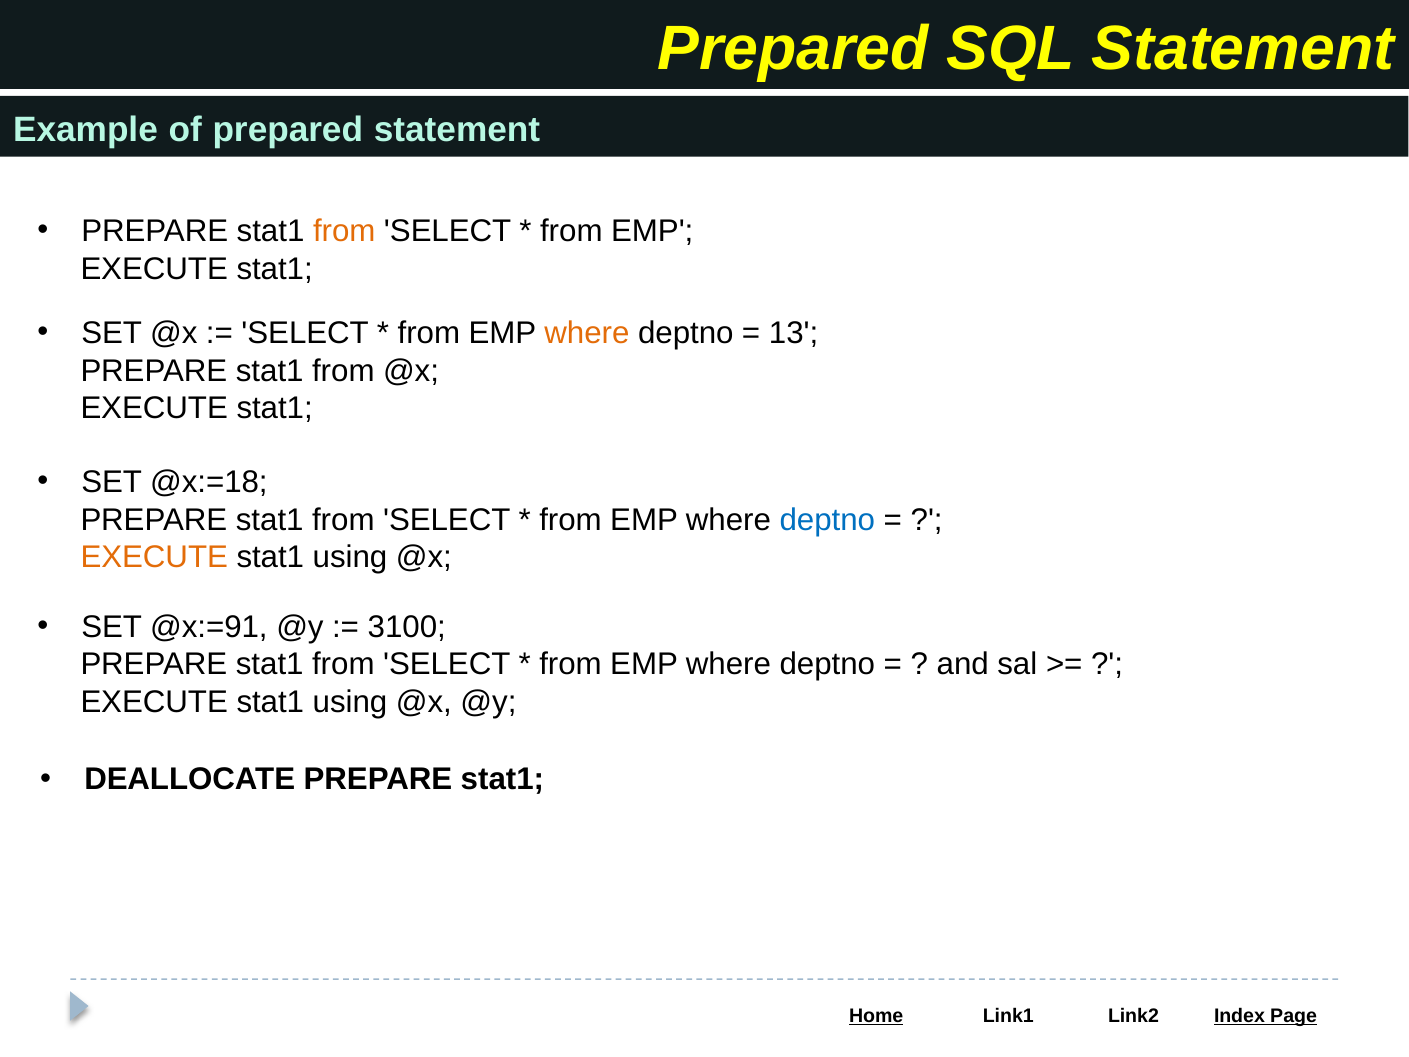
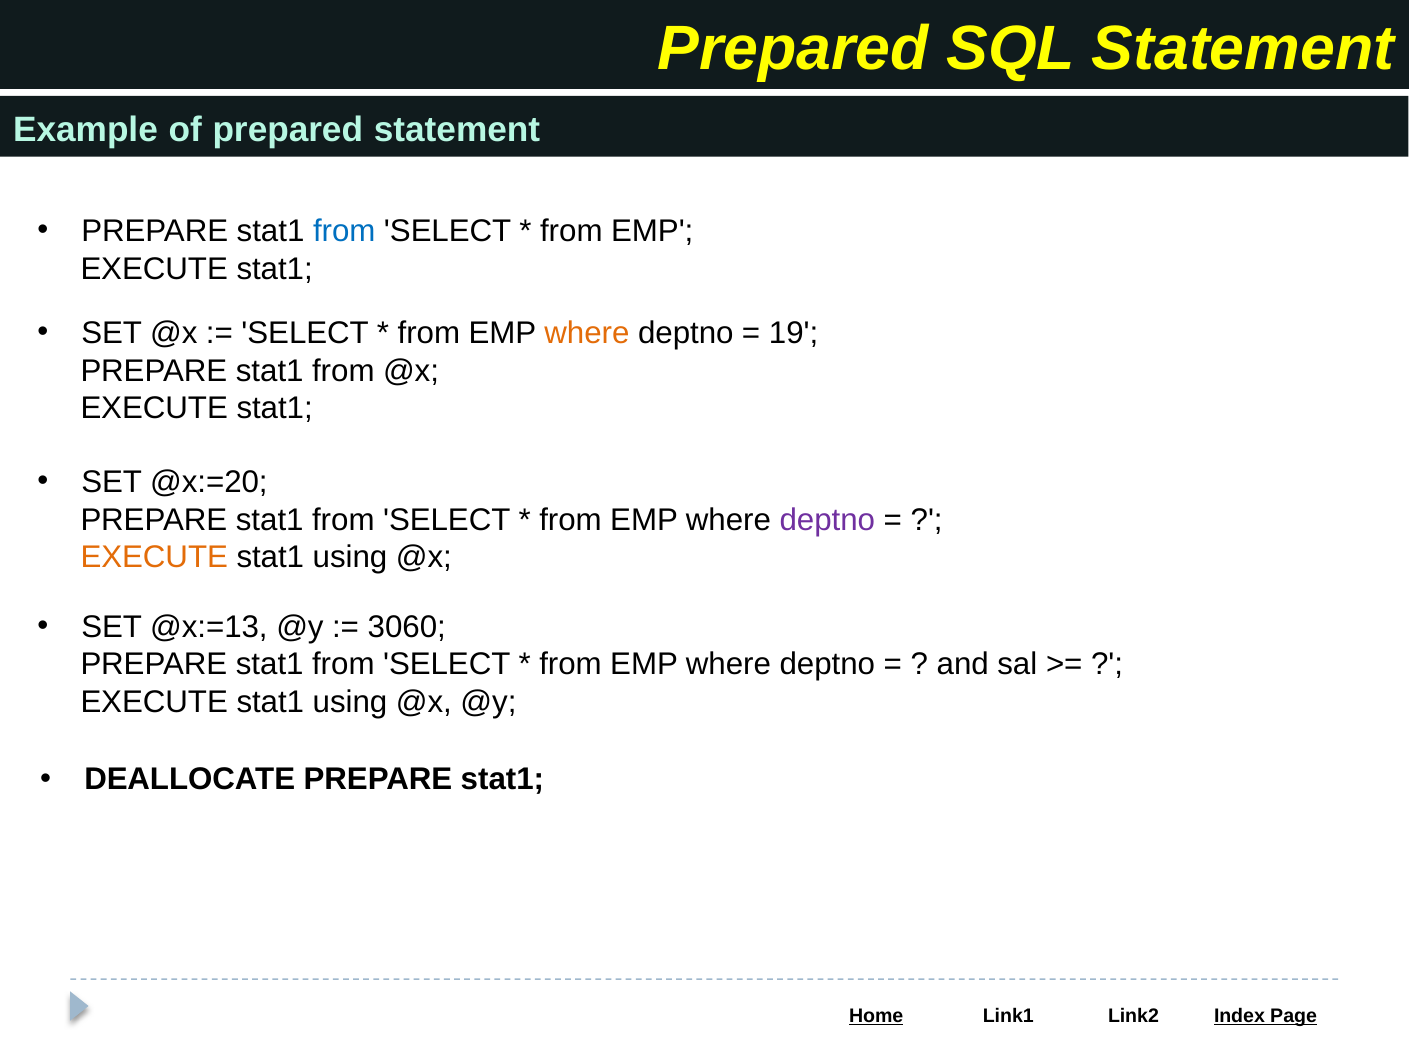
from at (344, 231) colour: orange -> blue
13: 13 -> 19
@x:=18: @x:=18 -> @x:=20
deptno at (827, 520) colour: blue -> purple
@x:=91: @x:=91 -> @x:=13
3100: 3100 -> 3060
